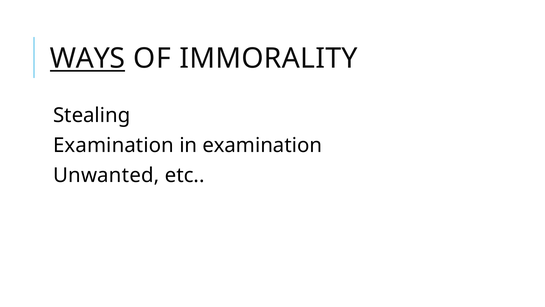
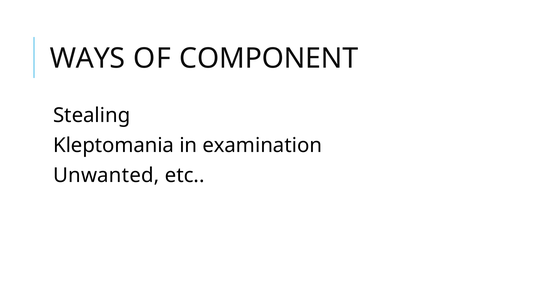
WAYS underline: present -> none
IMMORALITY: IMMORALITY -> COMPONENT
Examination at (114, 145): Examination -> Kleptomania
